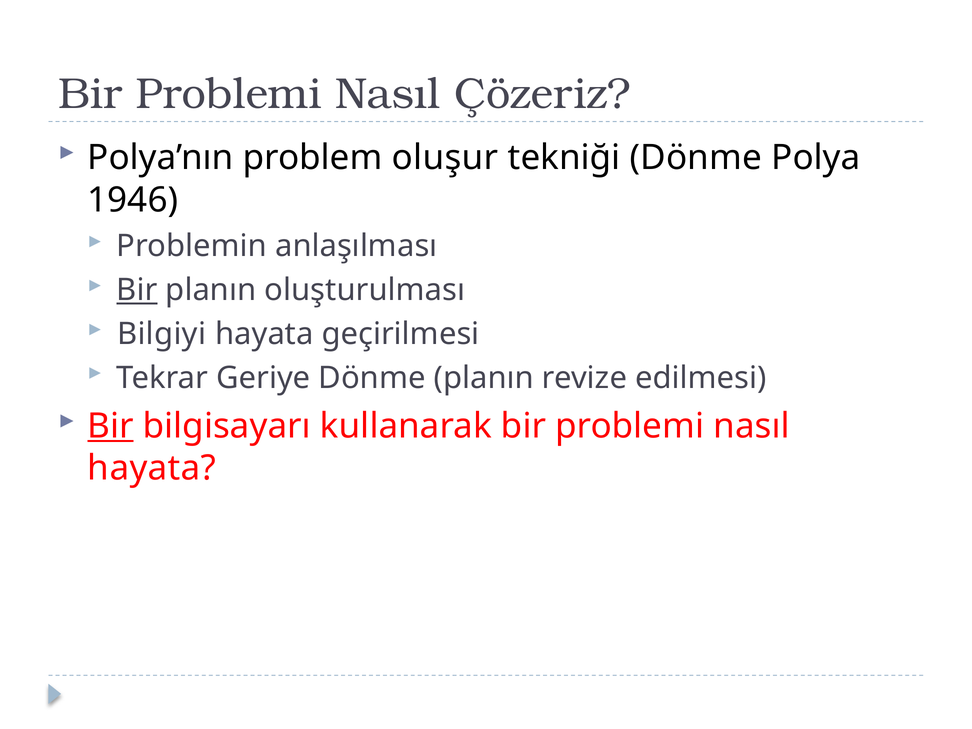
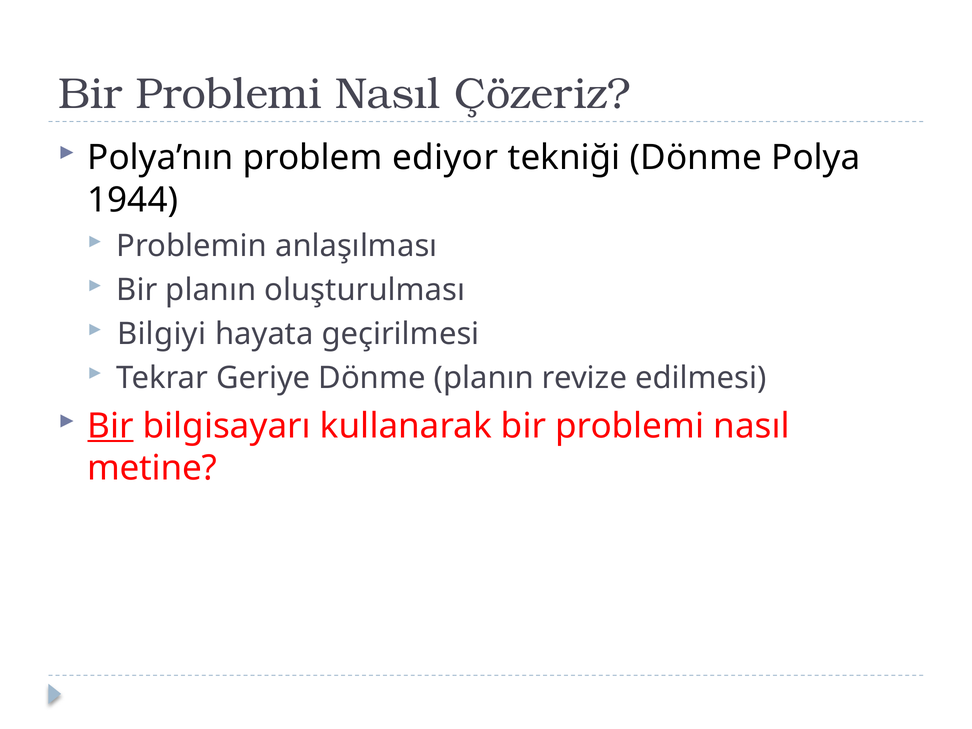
oluşur: oluşur -> ediyor
1946: 1946 -> 1944
Bir at (137, 290) underline: present -> none
hayata at (152, 468): hayata -> metine
